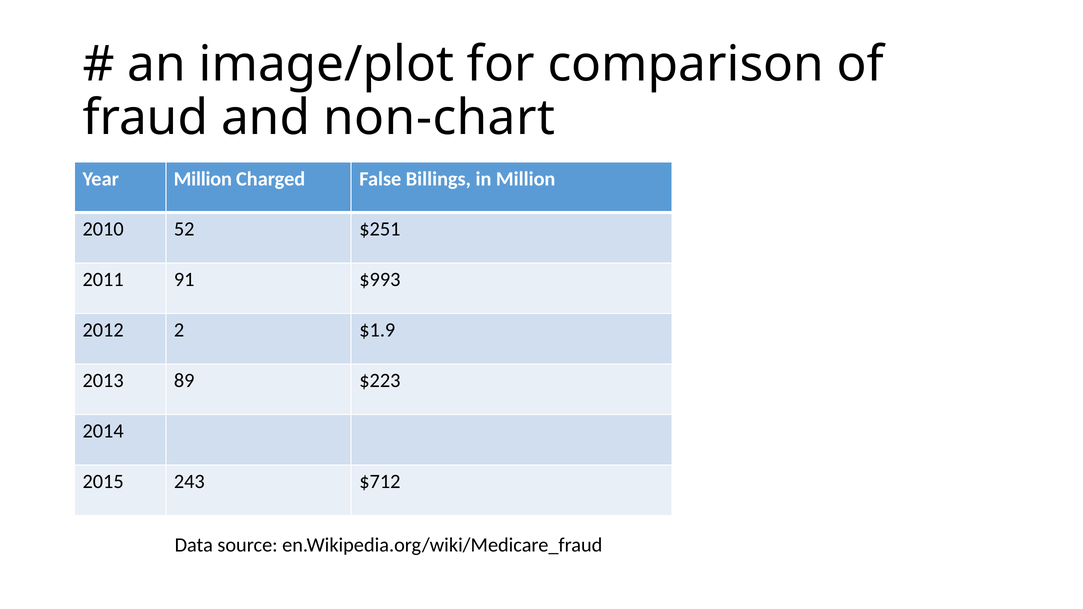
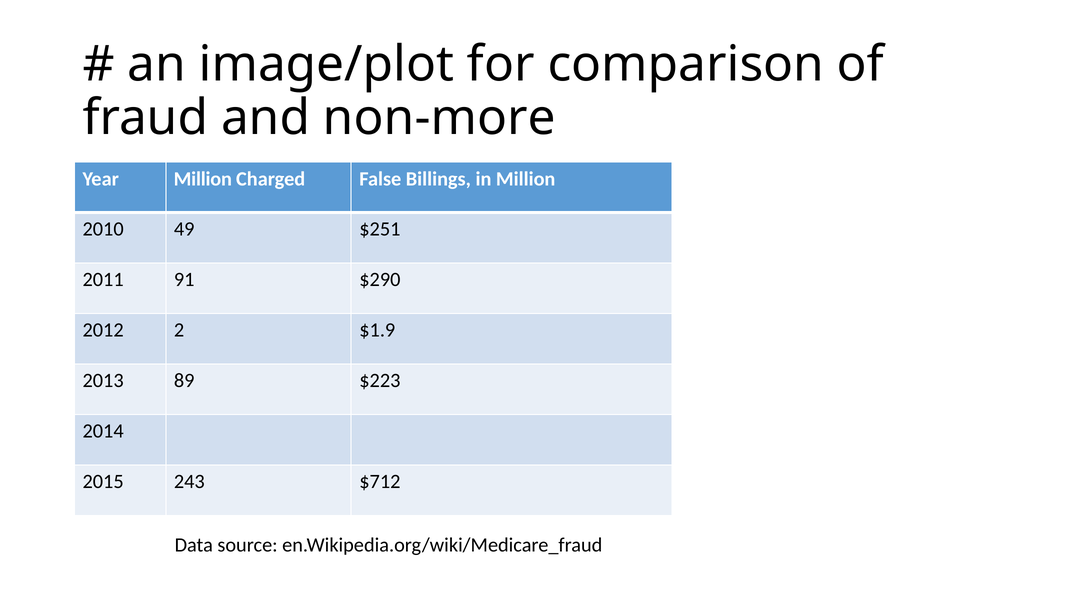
non-chart: non-chart -> non-more
52: 52 -> 49
$993: $993 -> $290
